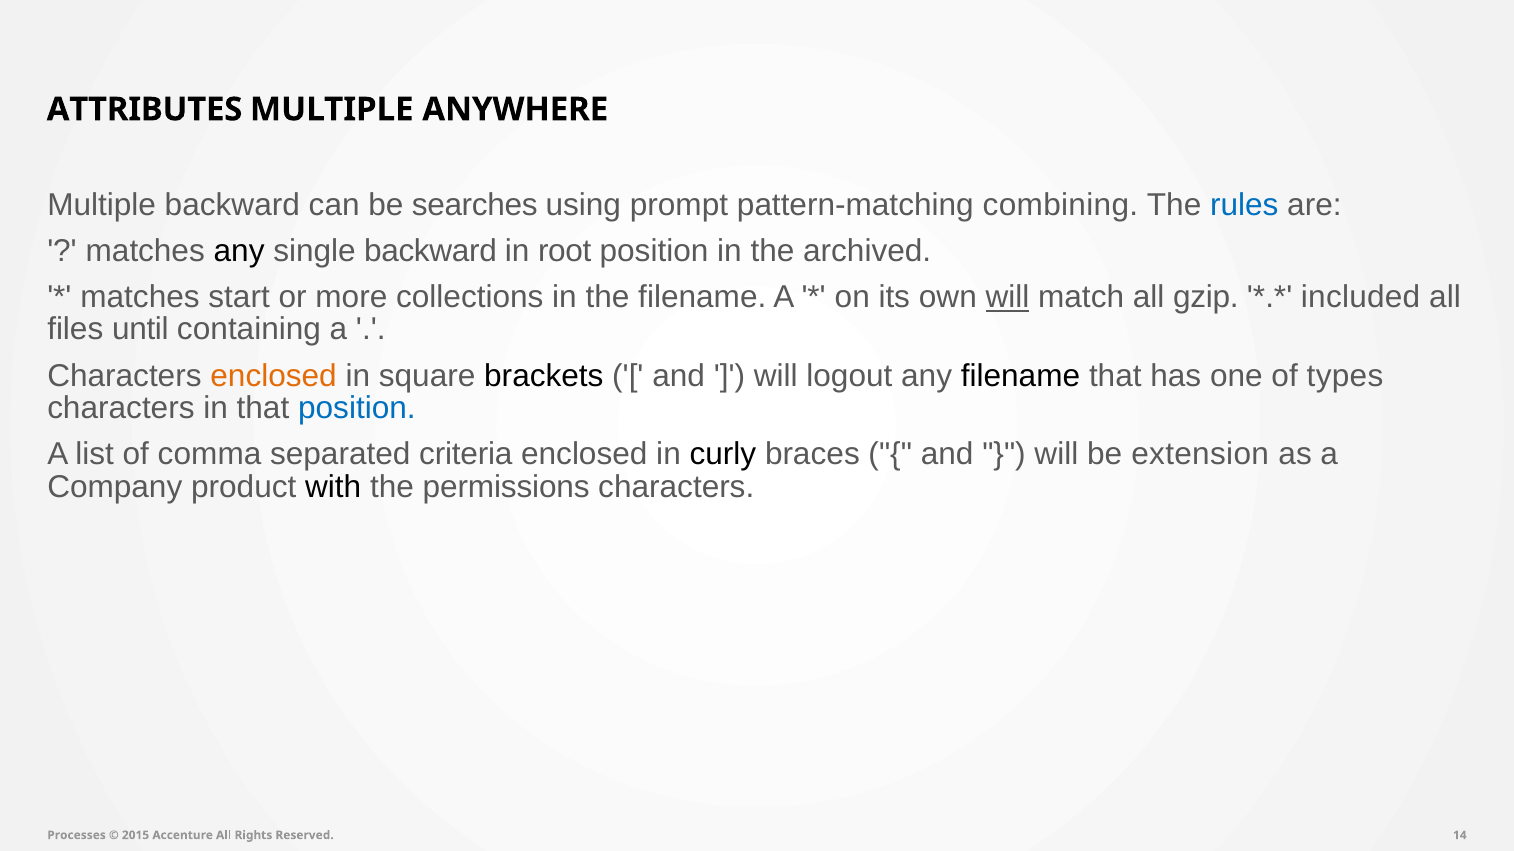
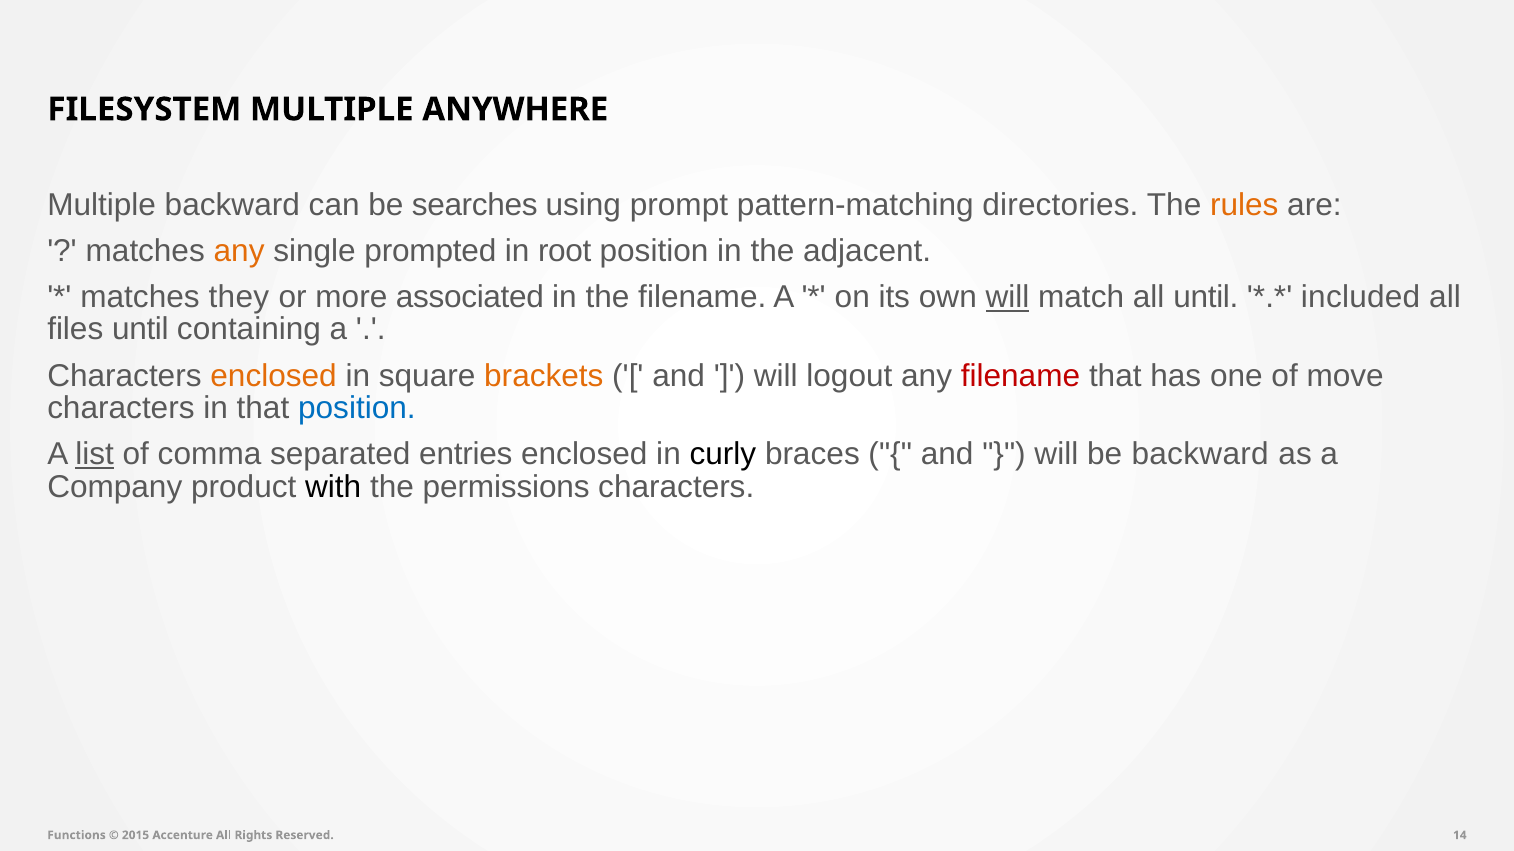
ATTRIBUTES: ATTRIBUTES -> FILESYSTEM
combining: combining -> directories
rules colour: blue -> orange
any at (239, 251) colour: black -> orange
single backward: backward -> prompted
archived: archived -> adjacent
start: start -> they
collections: collections -> associated
all gzip: gzip -> until
brackets colour: black -> orange
filename at (1021, 376) colour: black -> red
types: types -> move
list underline: none -> present
criteria: criteria -> entries
be extension: extension -> backward
Processes: Processes -> Functions
